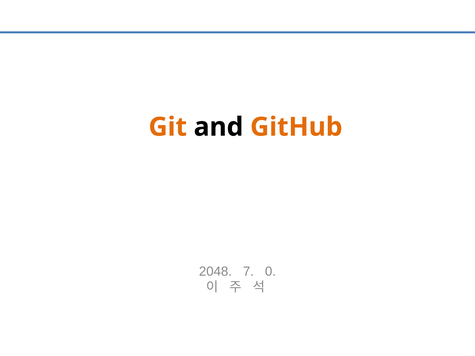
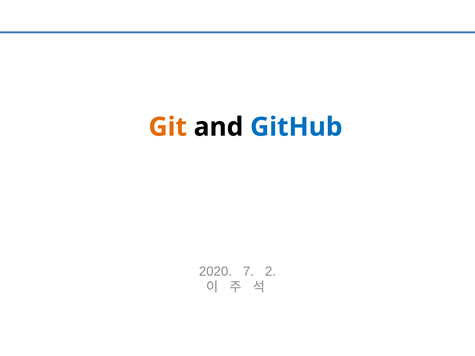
GitHub colour: orange -> blue
2048: 2048 -> 2020
0: 0 -> 2
